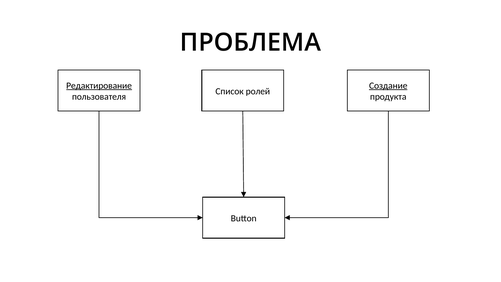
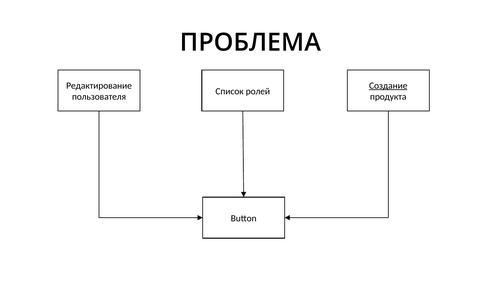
Редактирование underline: present -> none
